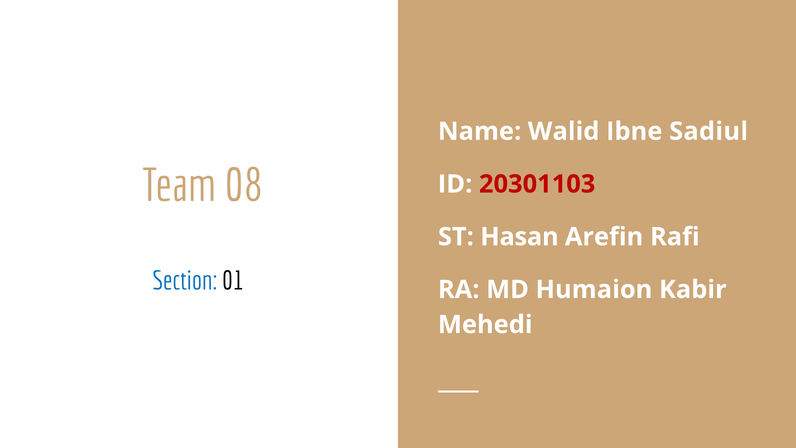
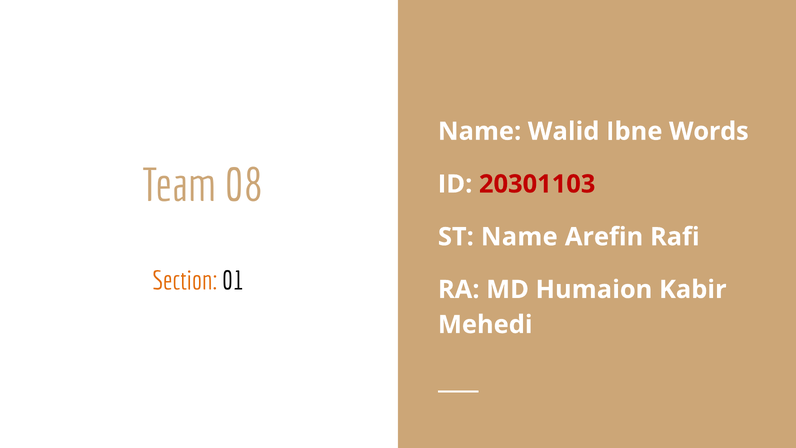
Sadiul: Sadiul -> Words
ST Hasan: Hasan -> Name
Section colour: blue -> orange
